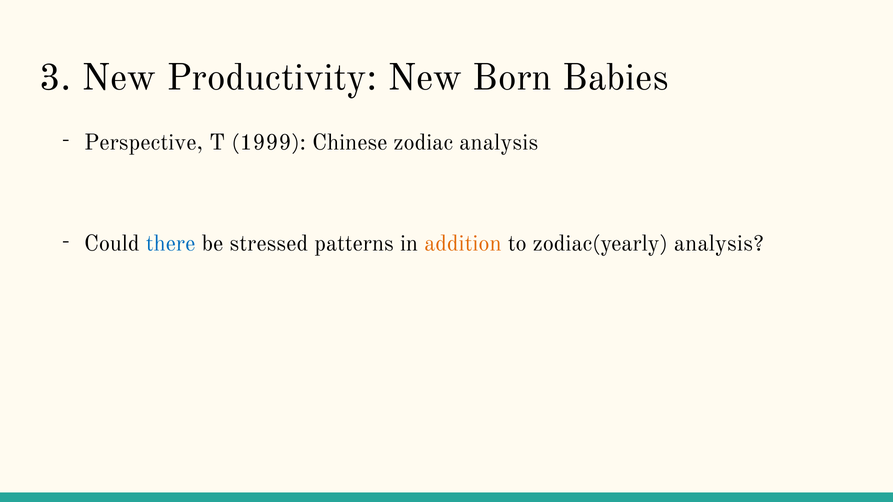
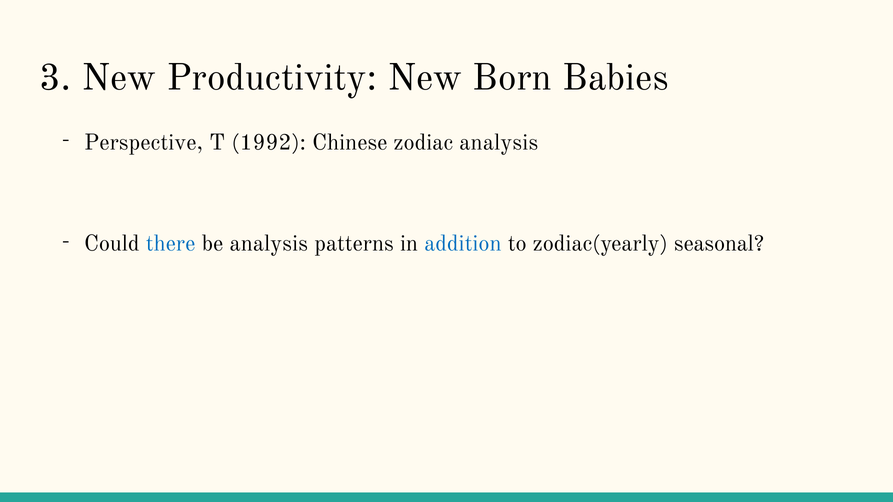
1999: 1999 -> 1992
be stressed: stressed -> analysis
addition colour: orange -> blue
zodiac(yearly analysis: analysis -> seasonal
